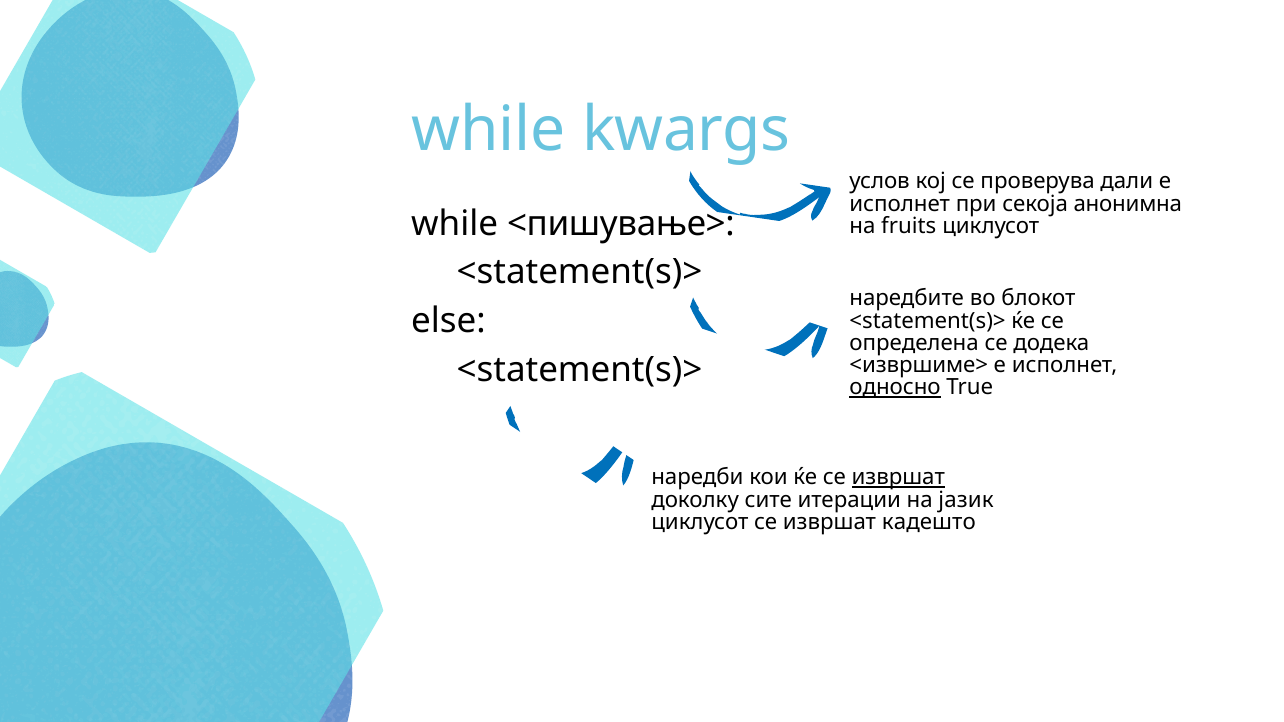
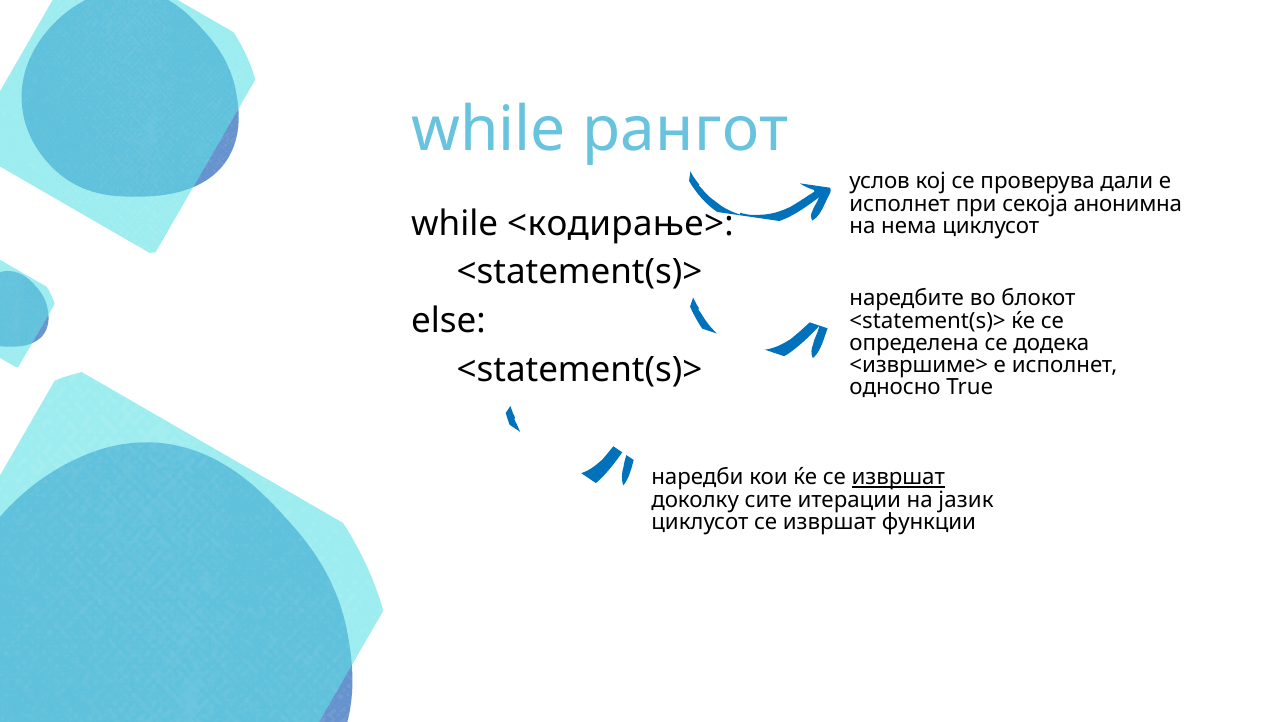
kwargs: kwargs -> рангот
<пишување>: <пишување> -> <кодирање>
fruits: fruits -> нема
односно underline: present -> none
кадешто: кадешто -> функции
